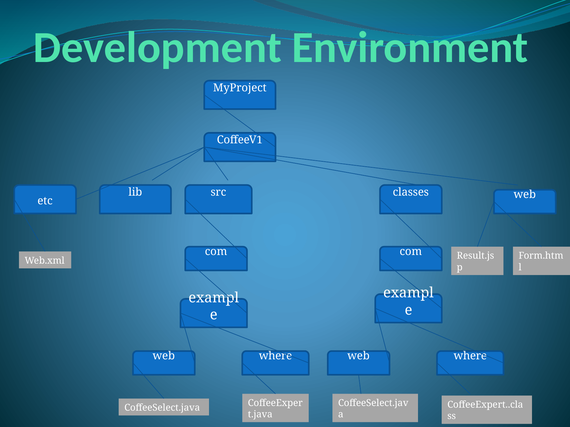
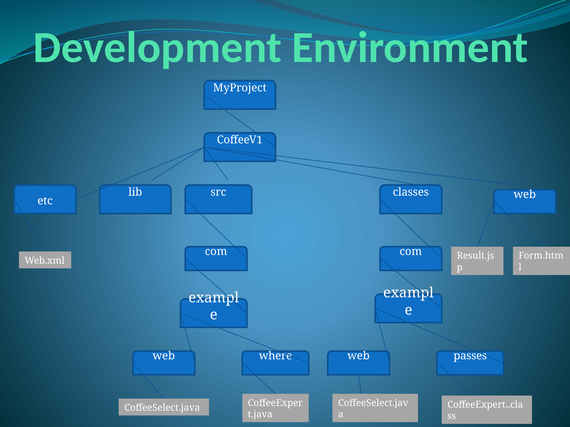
where at (470, 356): where -> passes
